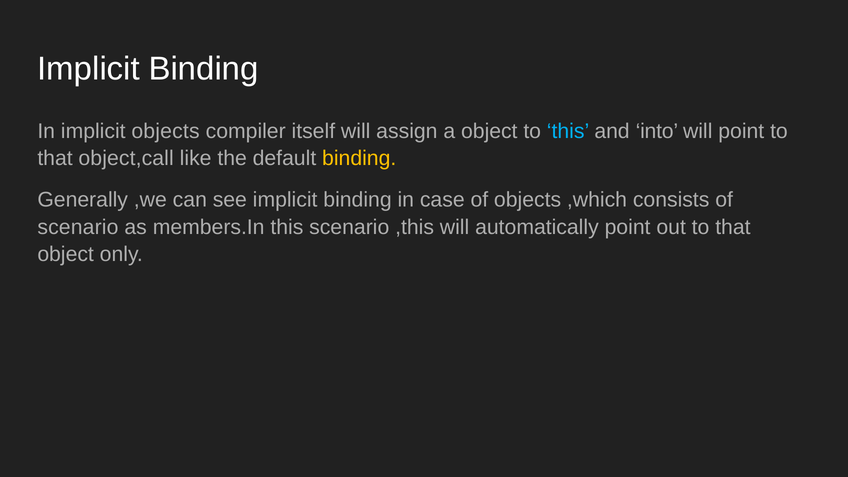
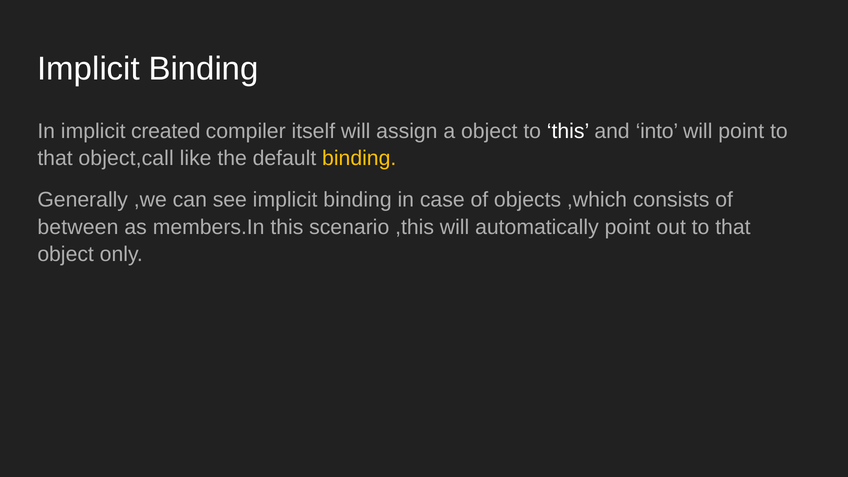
implicit objects: objects -> created
this at (568, 131) colour: light blue -> white
scenario at (78, 227): scenario -> between
